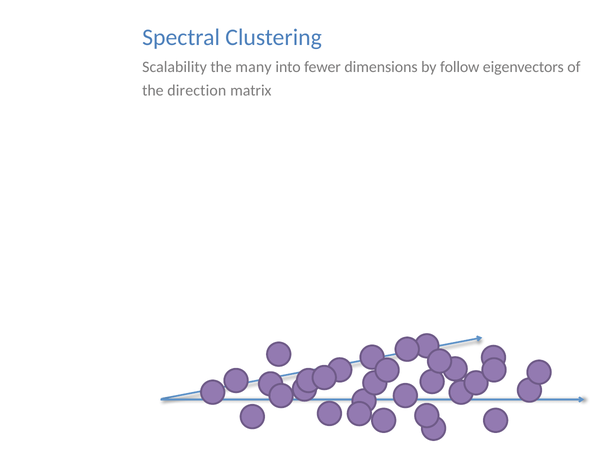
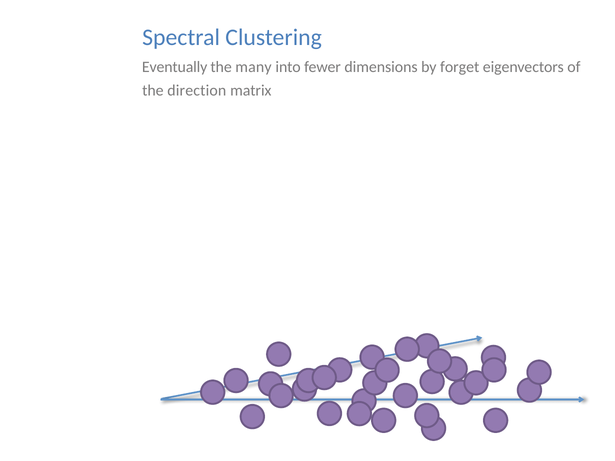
Scalability: Scalability -> Eventually
follow: follow -> forget
